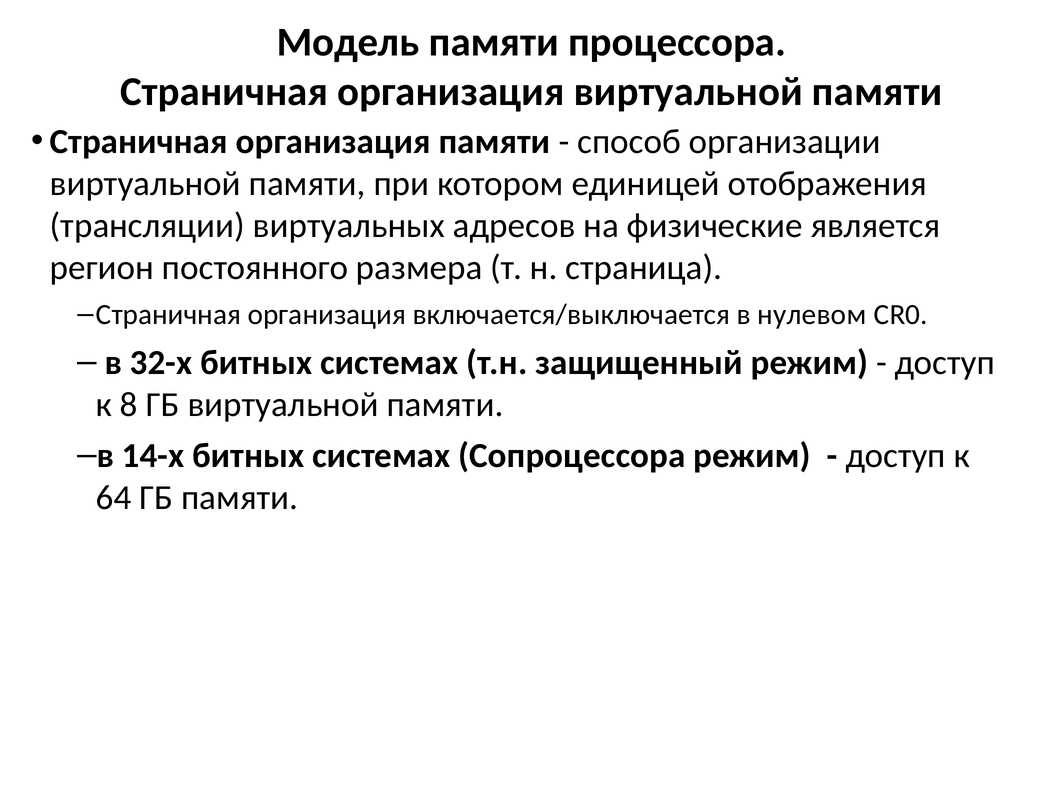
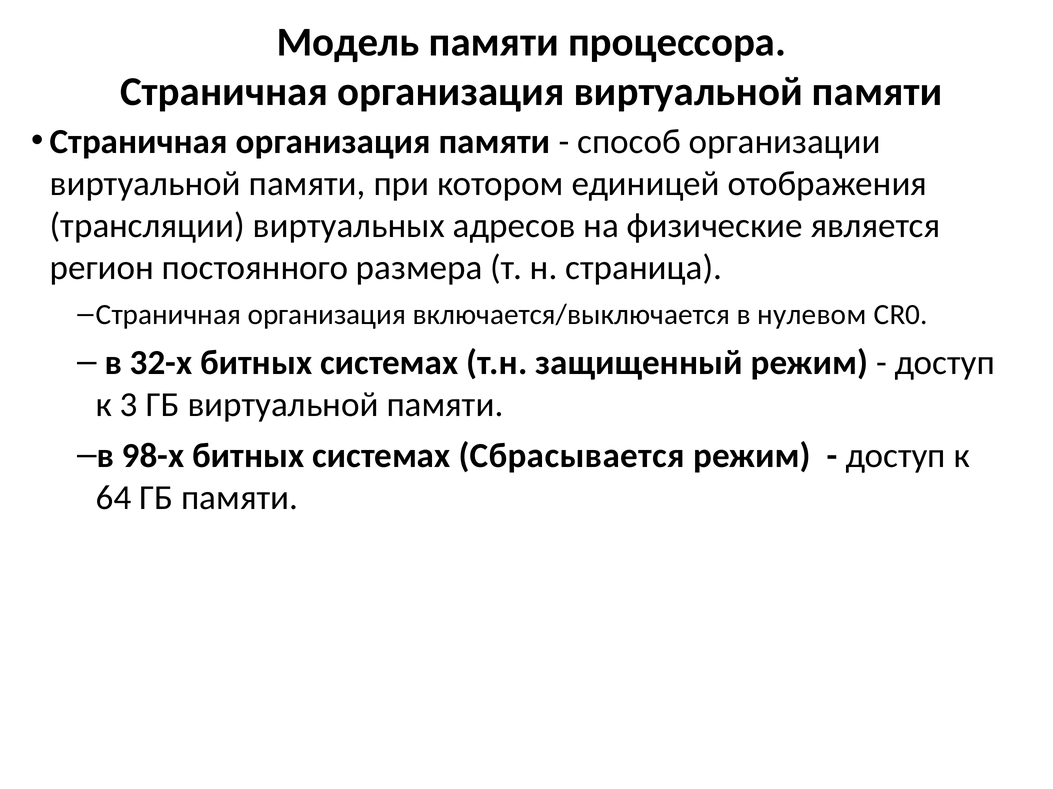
8: 8 -> 3
14-х: 14-х -> 98-х
Сопроцессора: Сопроцессора -> Сбрасывается
